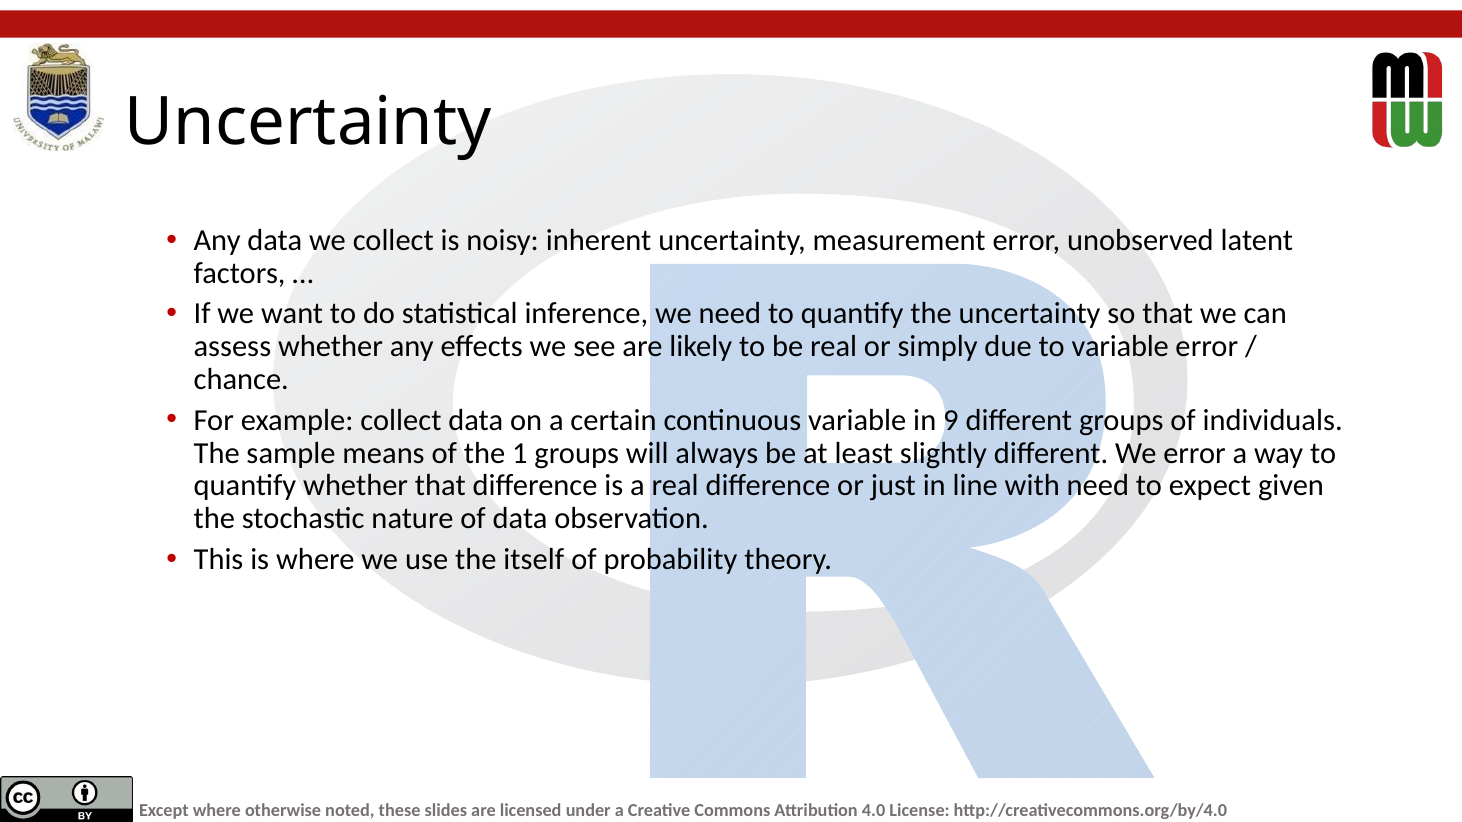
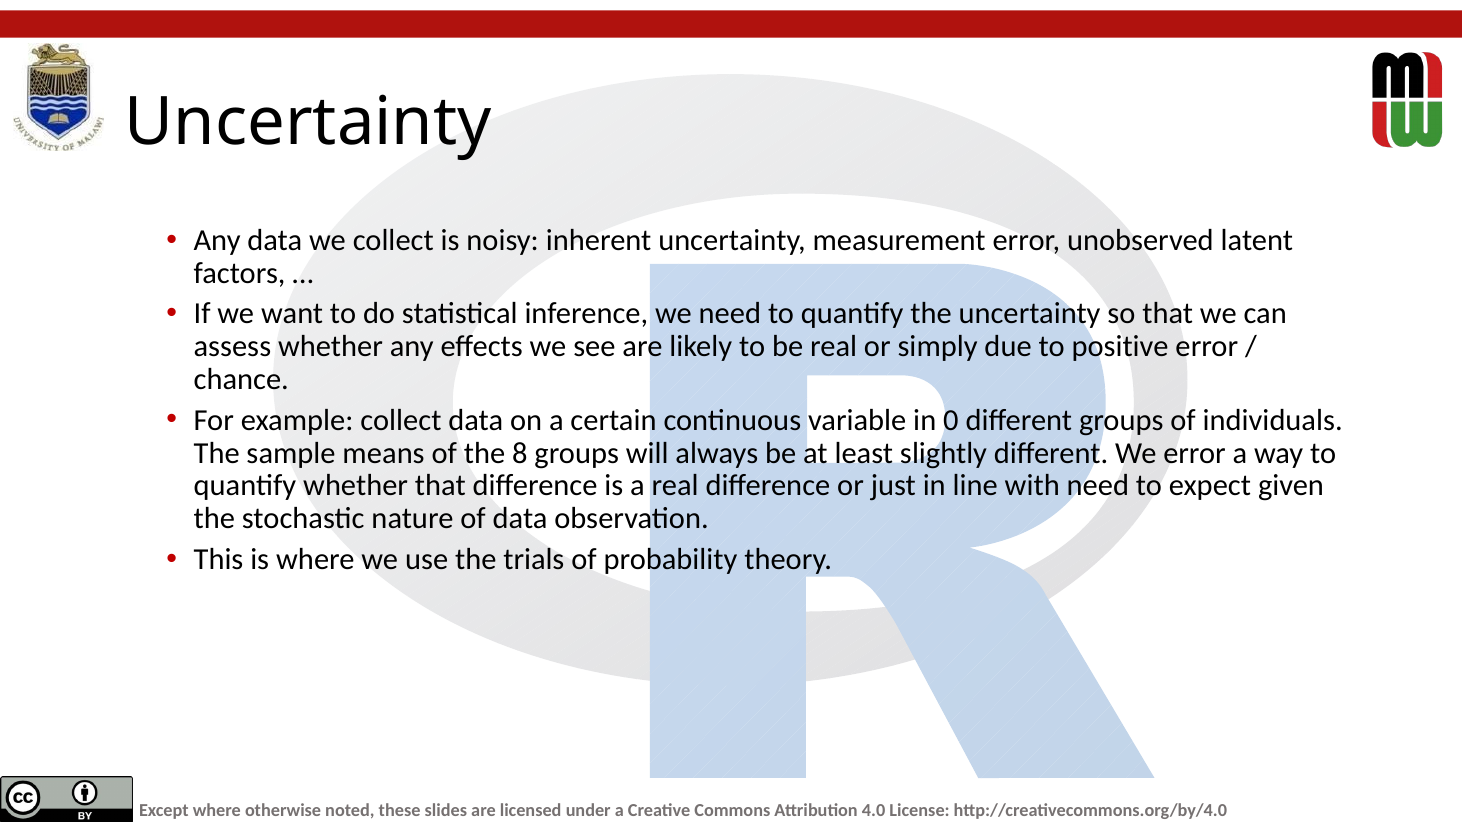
to variable: variable -> positive
9: 9 -> 0
1: 1 -> 8
itself: itself -> trials
